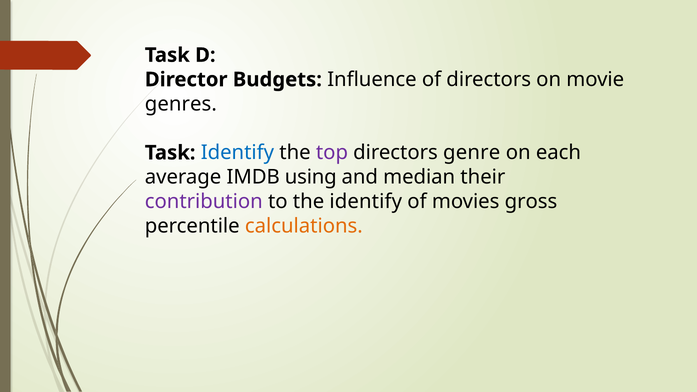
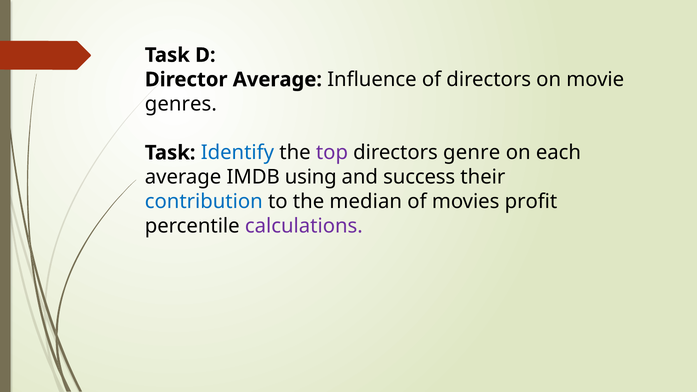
Director Budgets: Budgets -> Average
median: median -> success
contribution colour: purple -> blue
the identify: identify -> median
gross: gross -> profit
calculations colour: orange -> purple
